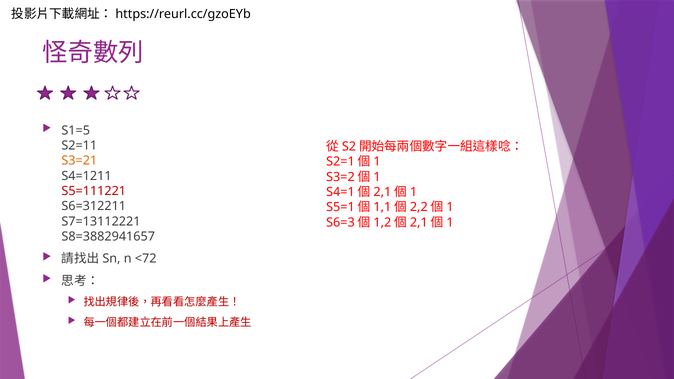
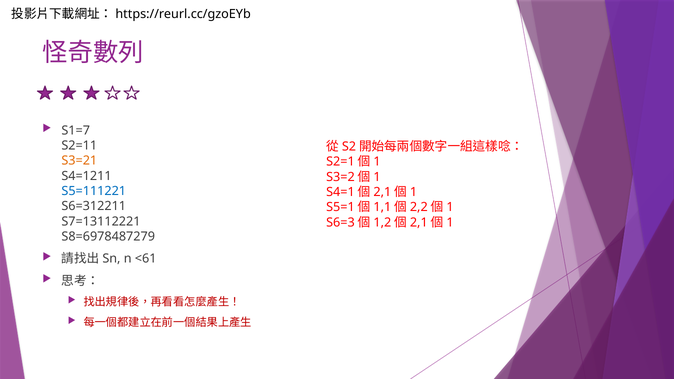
S1=5: S1=5 -> S1=7
S5=111221 colour: red -> blue
S8=3882941657: S8=3882941657 -> S8=6978487279
<72: <72 -> <61
